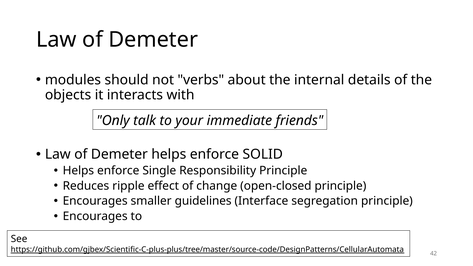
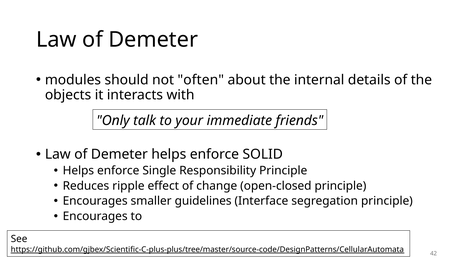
verbs: verbs -> often
